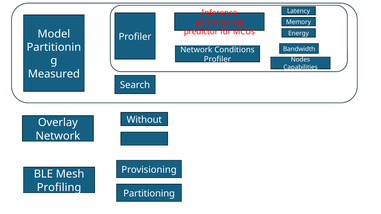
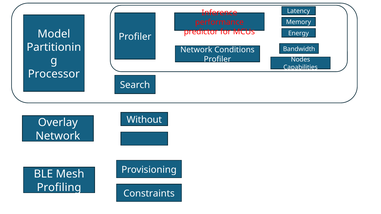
Measured: Measured -> Processor
Partitioning: Partitioning -> Constraints
